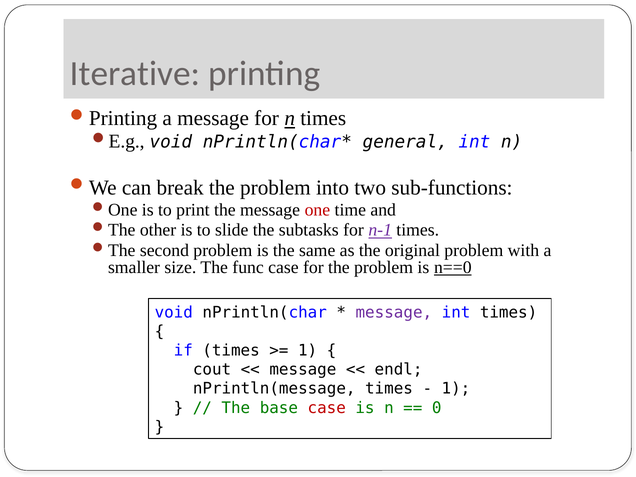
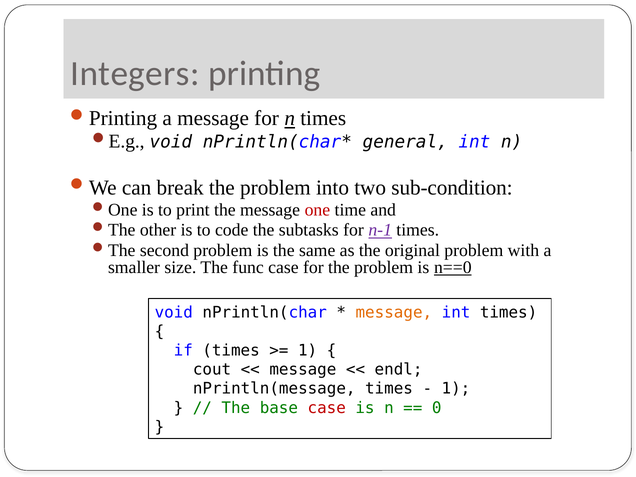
Iterative: Iterative -> Integers
sub-functions: sub-functions -> sub-condition
slide: slide -> code
message at (394, 312) colour: purple -> orange
